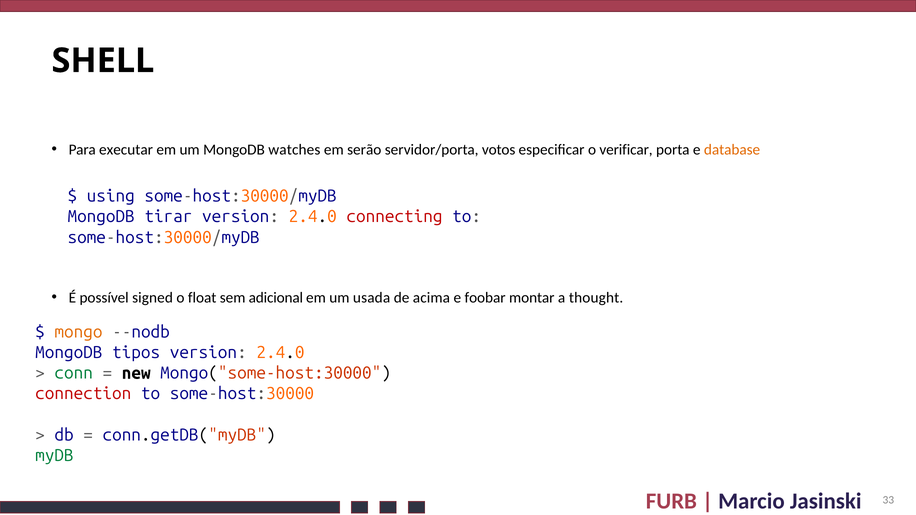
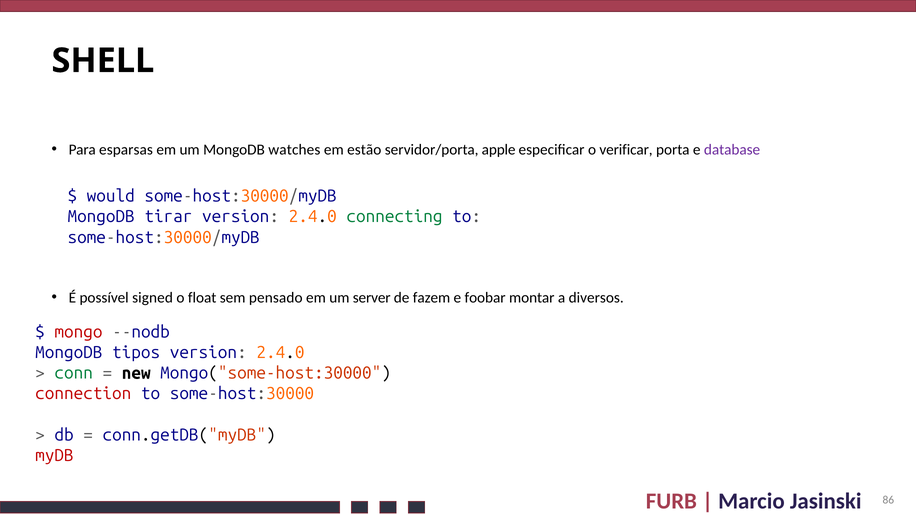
executar: executar -> esparsas
serão: serão -> estão
votos: votos -> apple
database colour: orange -> purple
using: using -> would
connecting colour: red -> green
adicional: adicional -> pensado
usada: usada -> server
acima: acima -> fazem
thought: thought -> diversos
mongo colour: orange -> red
myDB colour: green -> red
33: 33 -> 86
